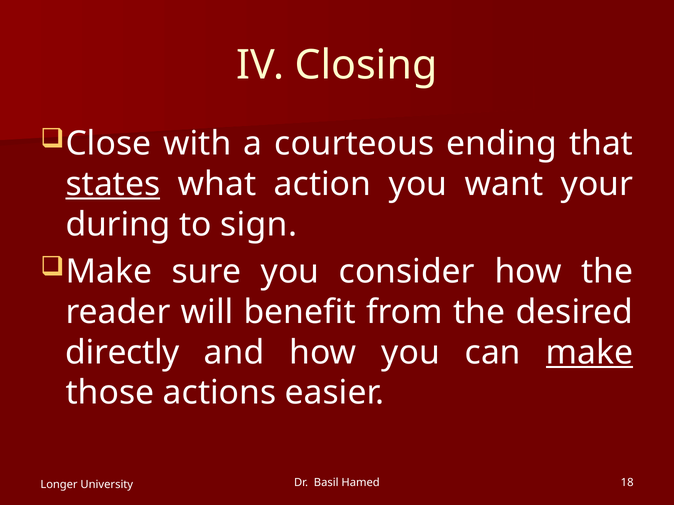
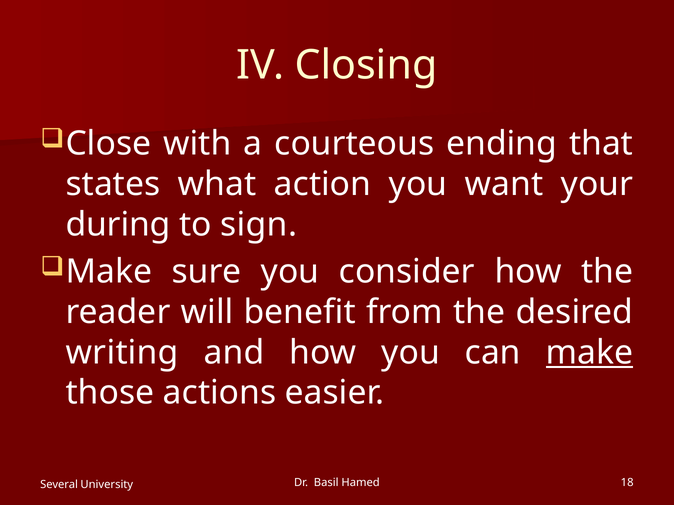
states underline: present -> none
directly: directly -> writing
Longer: Longer -> Several
